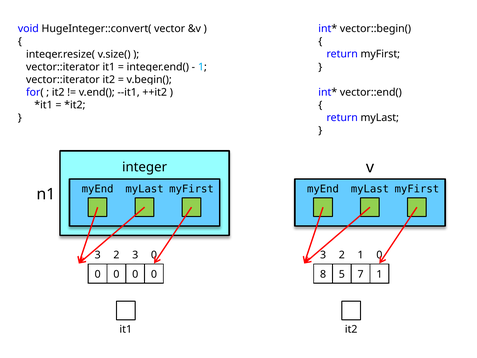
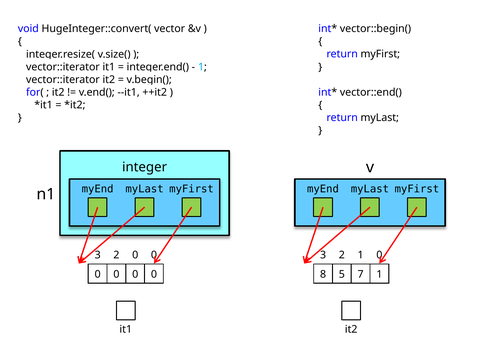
2 3: 3 -> 0
